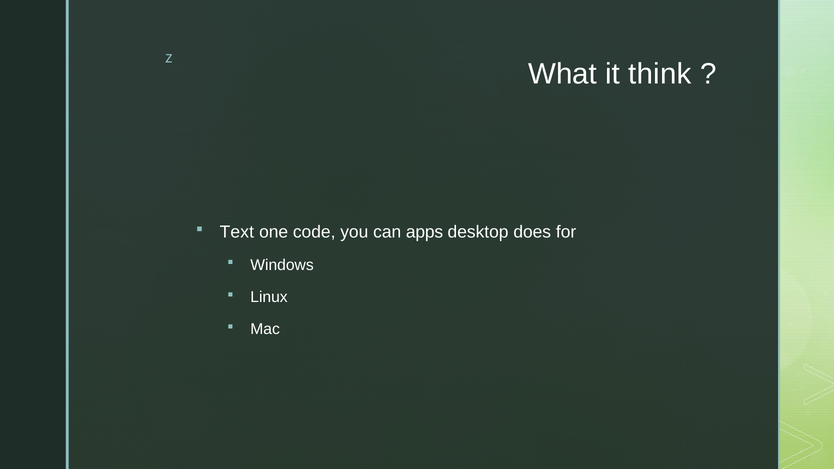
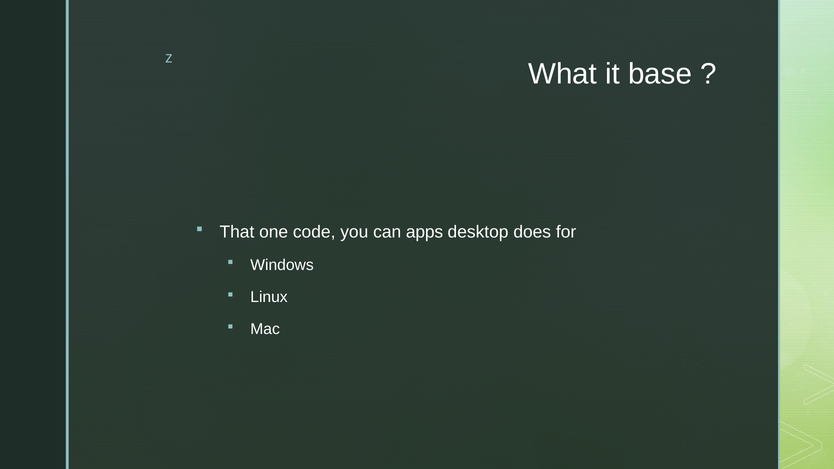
think: think -> base
Text: Text -> That
